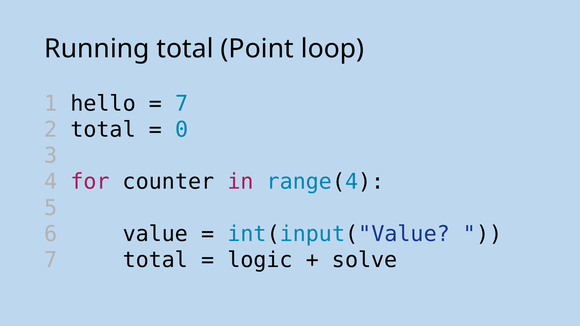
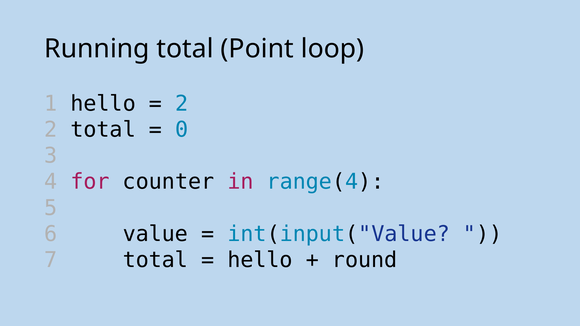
7 at (182, 104): 7 -> 2
logic at (260, 260): logic -> hello
solve: solve -> round
